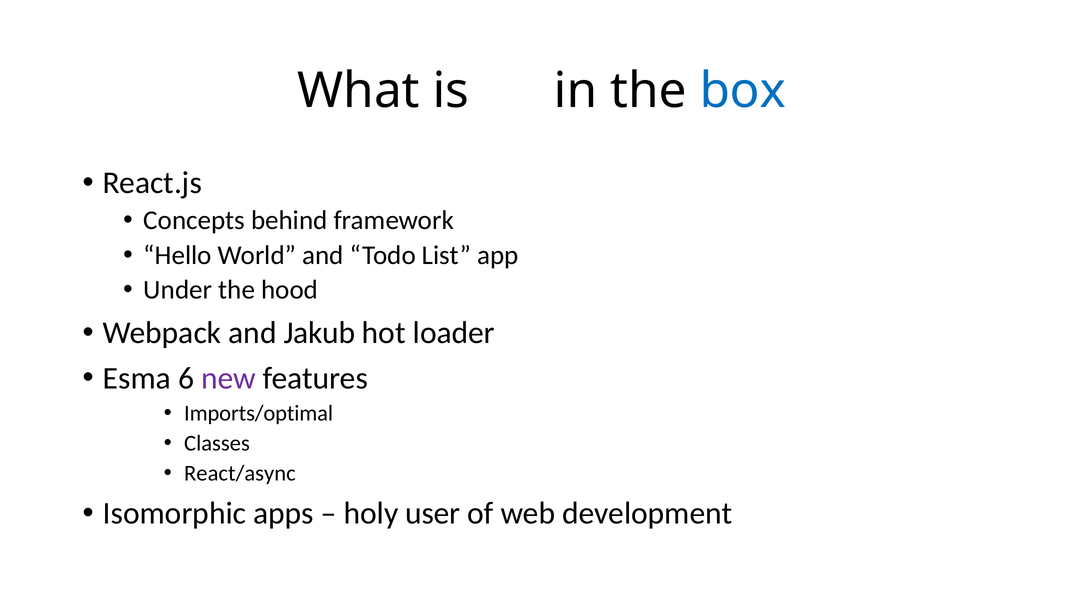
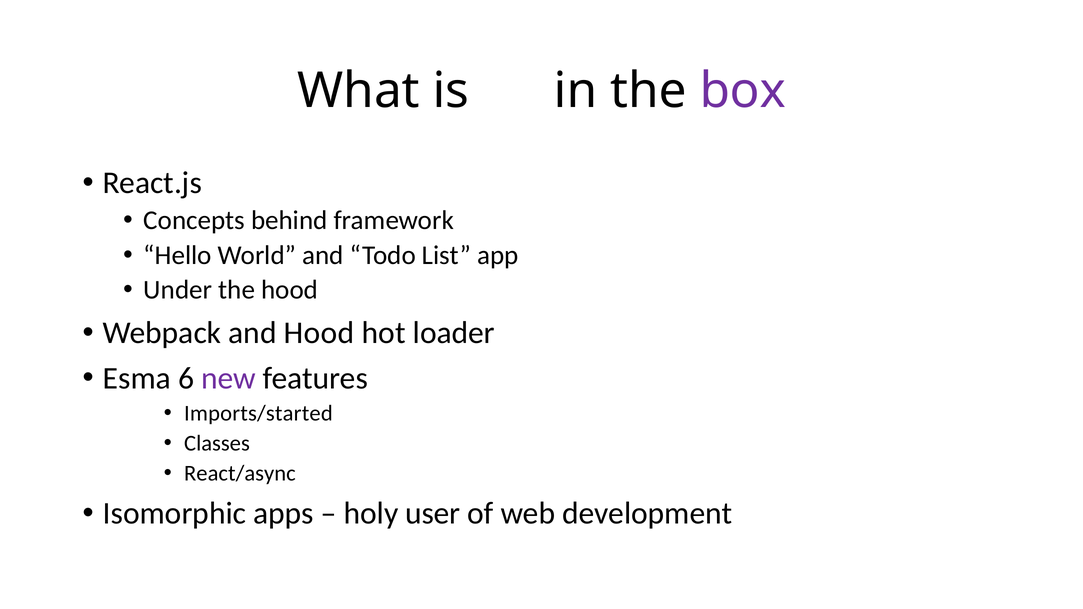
box colour: blue -> purple
and Jakub: Jakub -> Hood
Imports/optimal: Imports/optimal -> Imports/started
